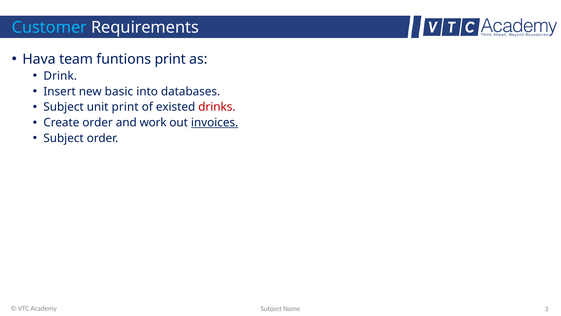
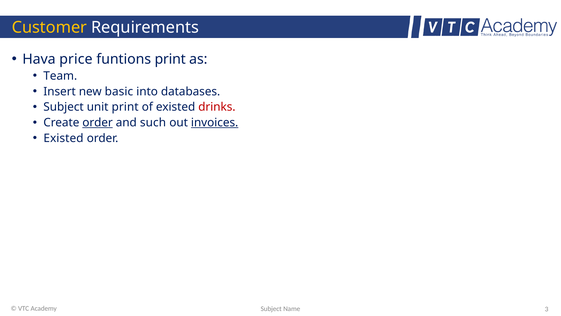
Customer colour: light blue -> yellow
team: team -> price
Drink: Drink -> Team
order at (98, 122) underline: none -> present
work: work -> such
Subject at (64, 138): Subject -> Existed
